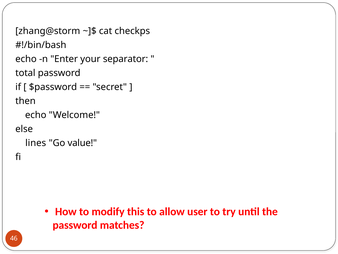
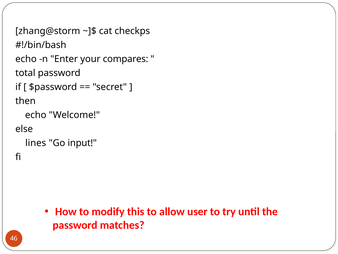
separator: separator -> compares
value: value -> input
